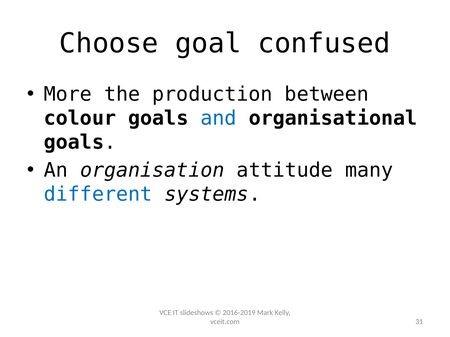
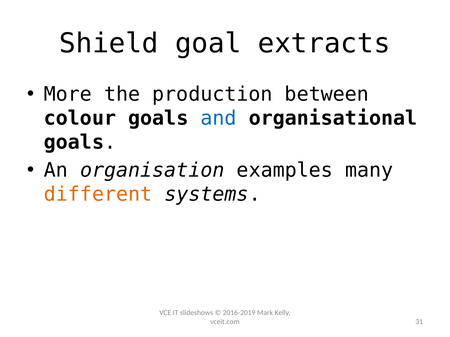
Choose: Choose -> Shield
confused: confused -> extracts
attitude: attitude -> examples
different colour: blue -> orange
